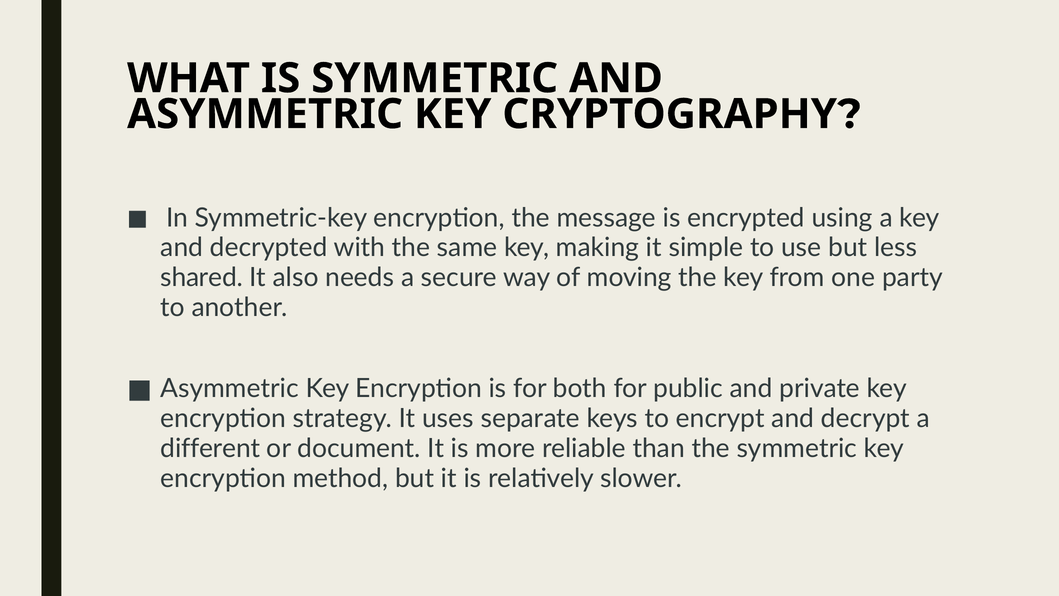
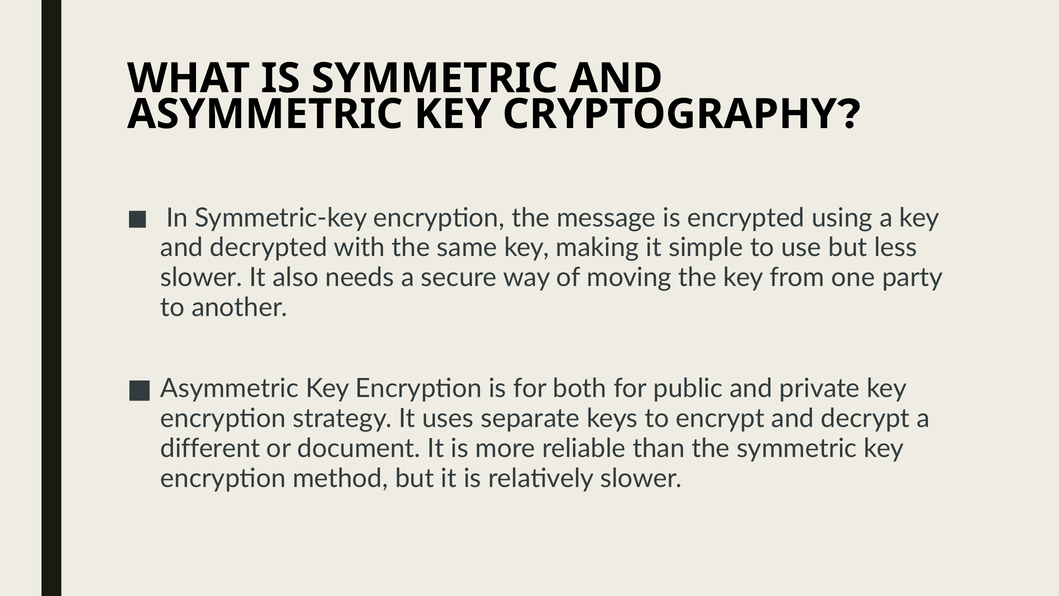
shared at (202, 277): shared -> slower
